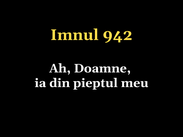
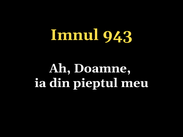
942: 942 -> 943
